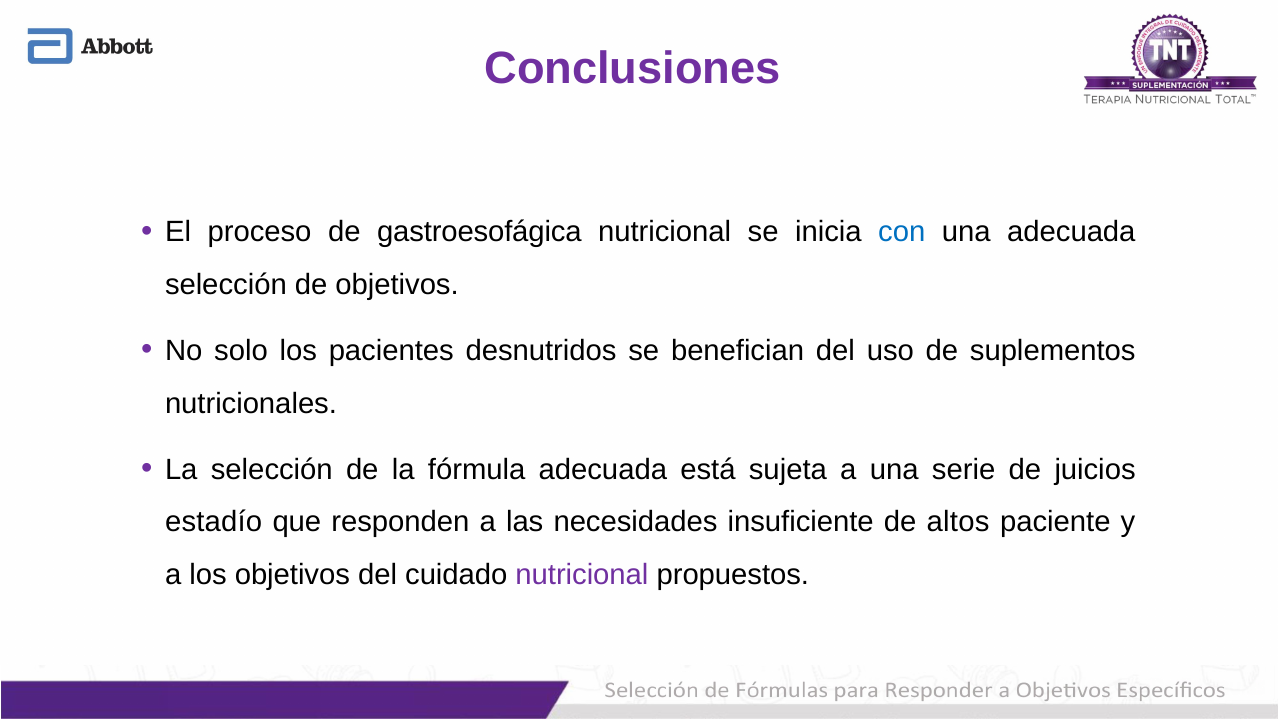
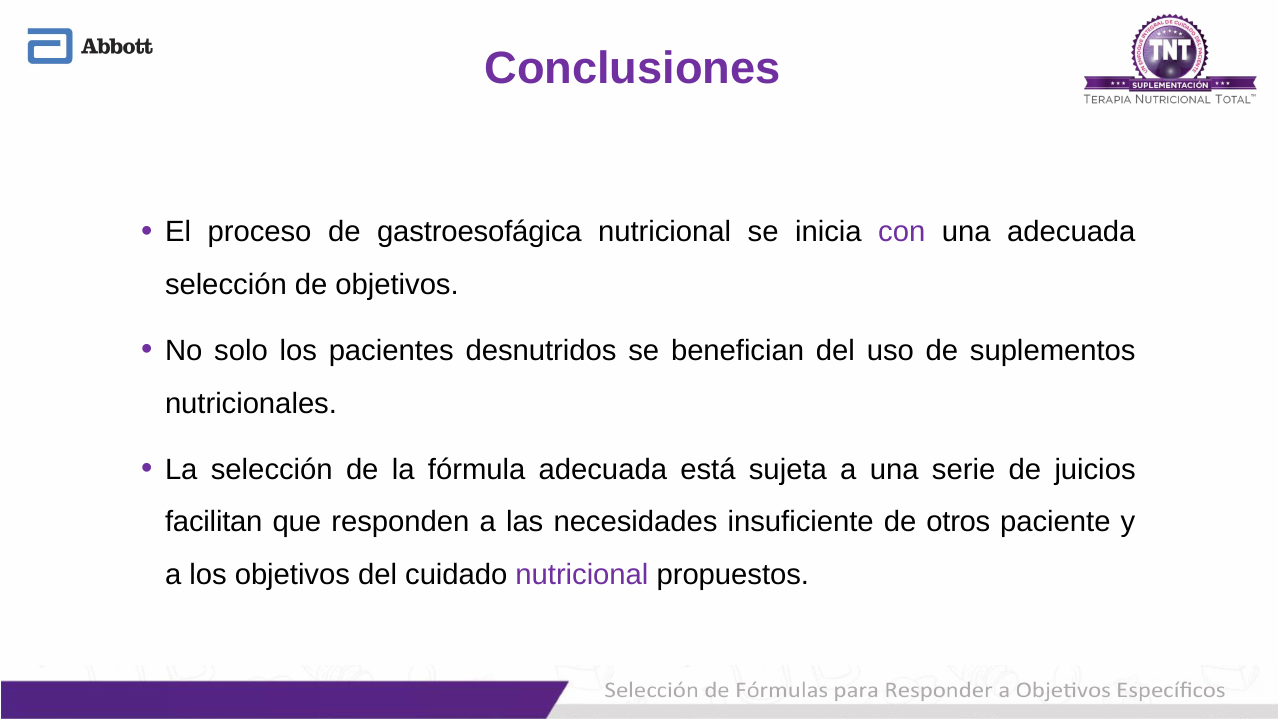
con colour: blue -> purple
estadío: estadío -> facilitan
altos: altos -> otros
